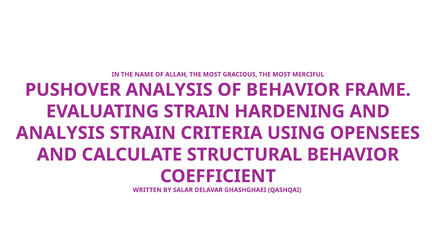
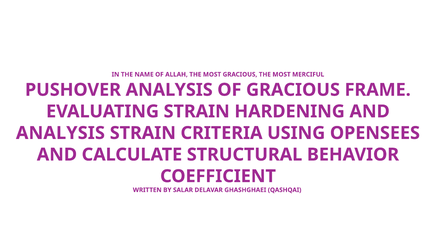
OF BEHAVIOR: BEHAVIOR -> GRACIOUS
